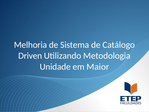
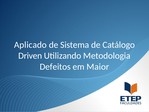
Melhoria: Melhoria -> Aplicado
Unidade: Unidade -> Defeitos
